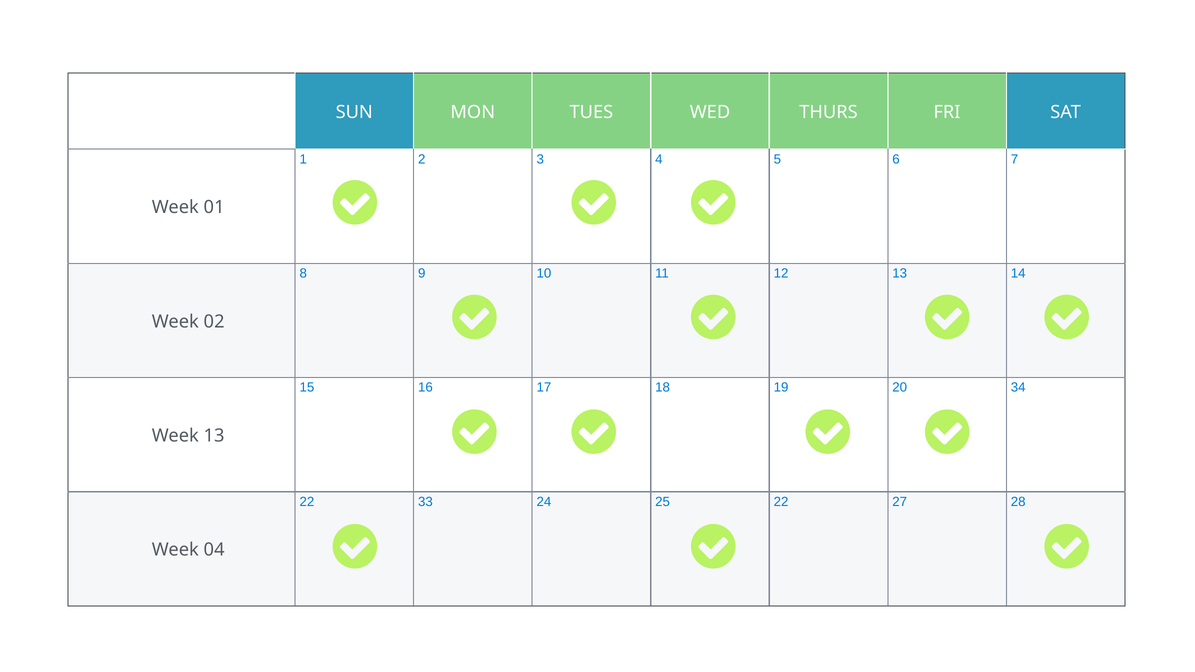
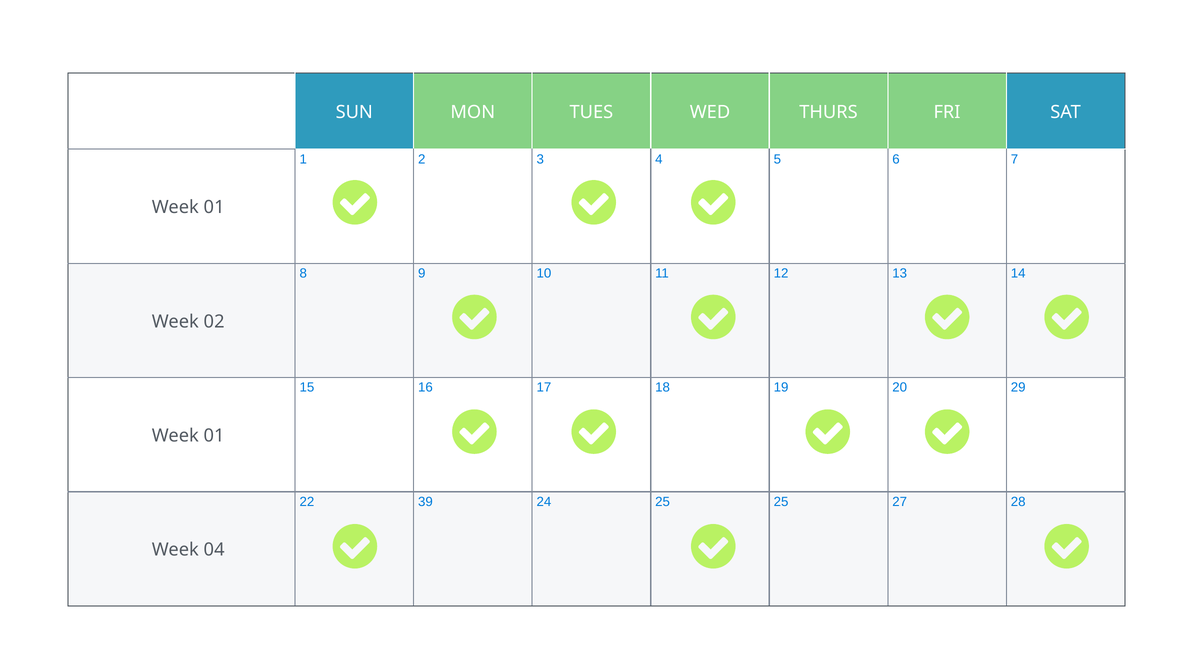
34: 34 -> 29
13 at (214, 436): 13 -> 01
33: 33 -> 39
25 22: 22 -> 25
